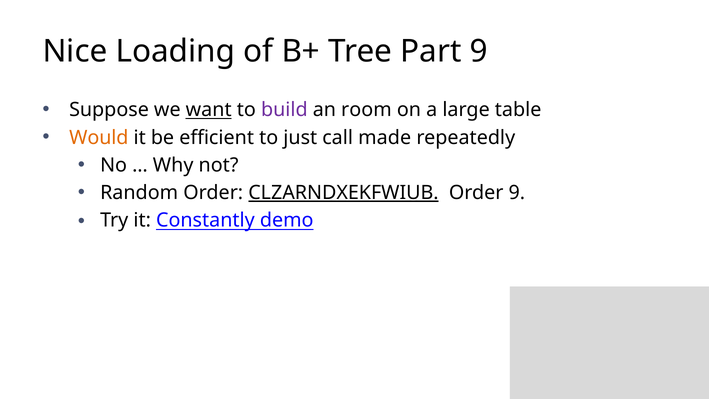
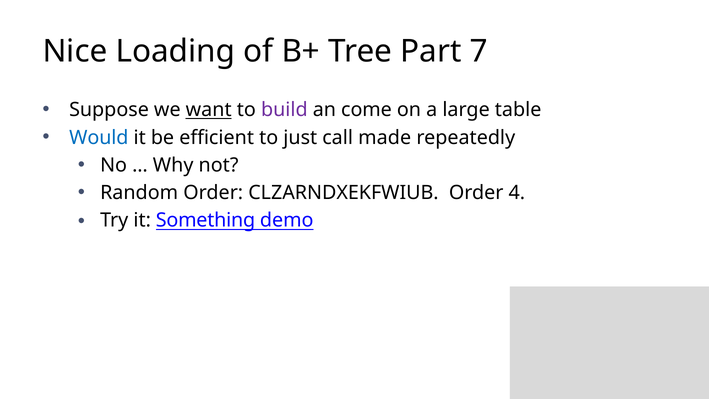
Part 9: 9 -> 7
room: room -> come
Would colour: orange -> blue
CLZARNDXEKFWIUB underline: present -> none
Order 9: 9 -> 4
Constantly: Constantly -> Something
